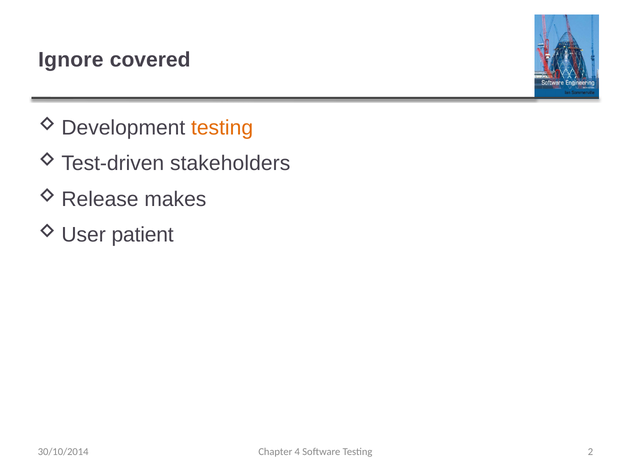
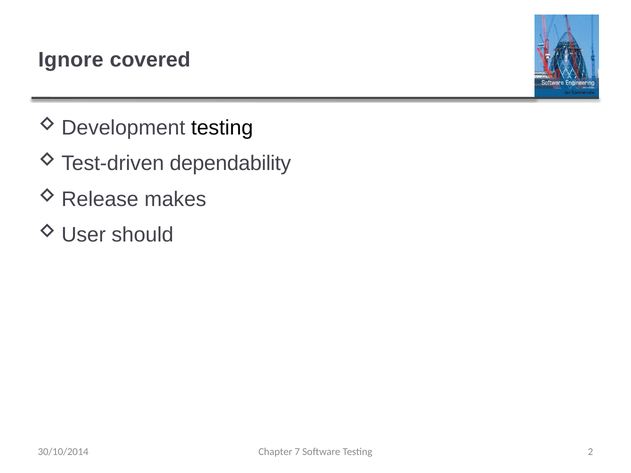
testing at (222, 128) colour: orange -> black
stakeholders: stakeholders -> dependability
patient: patient -> should
4: 4 -> 7
